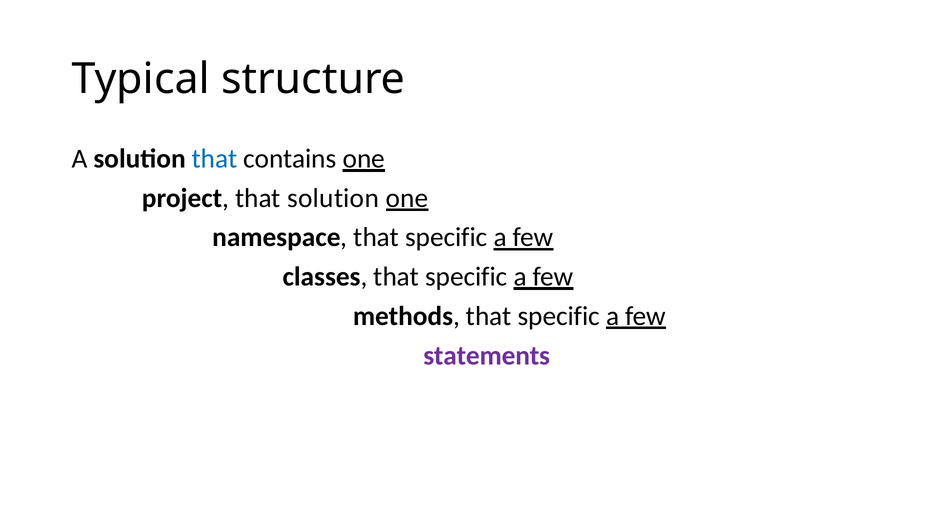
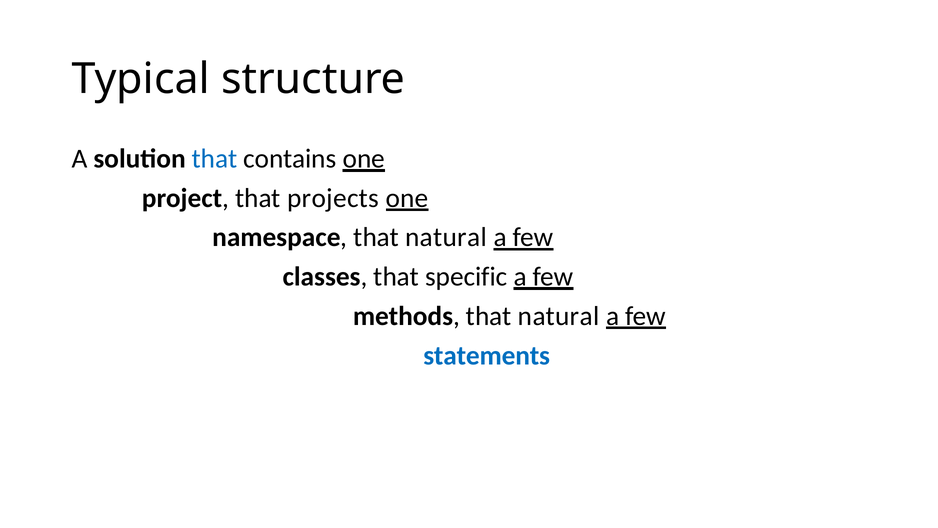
that solution: solution -> projects
namespace that specific: specific -> natural
methods that specific: specific -> natural
statements colour: purple -> blue
